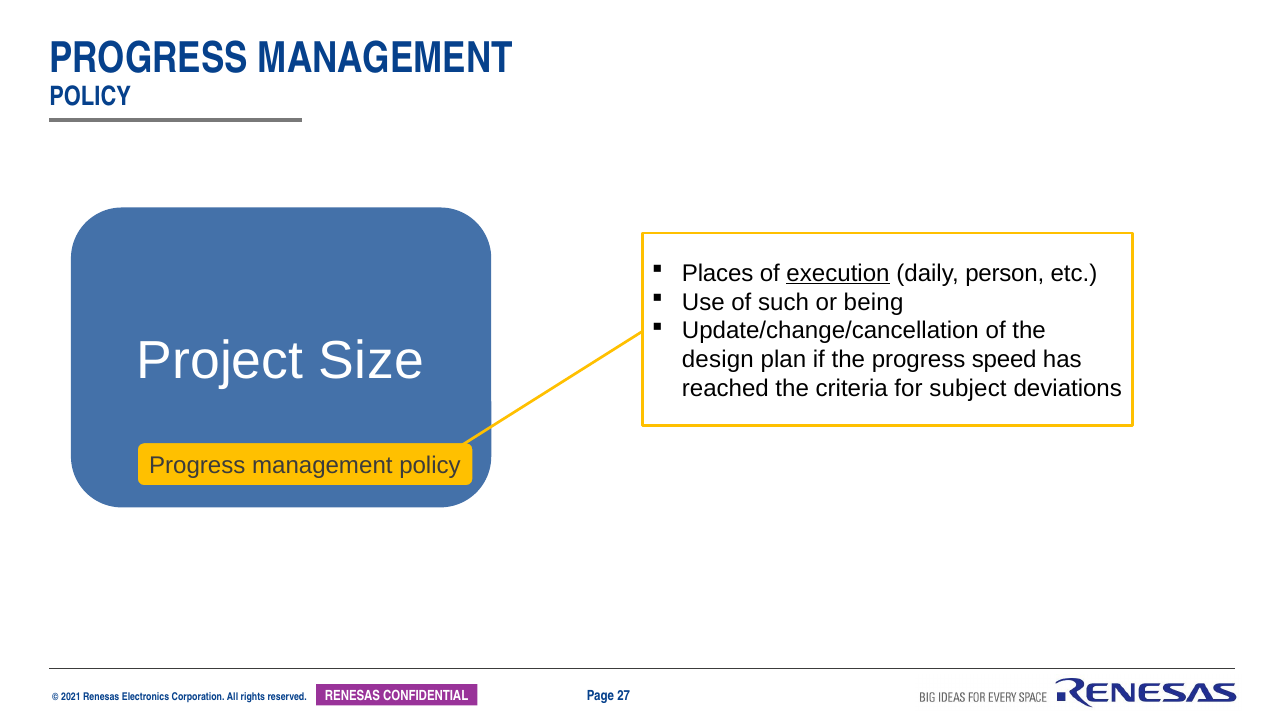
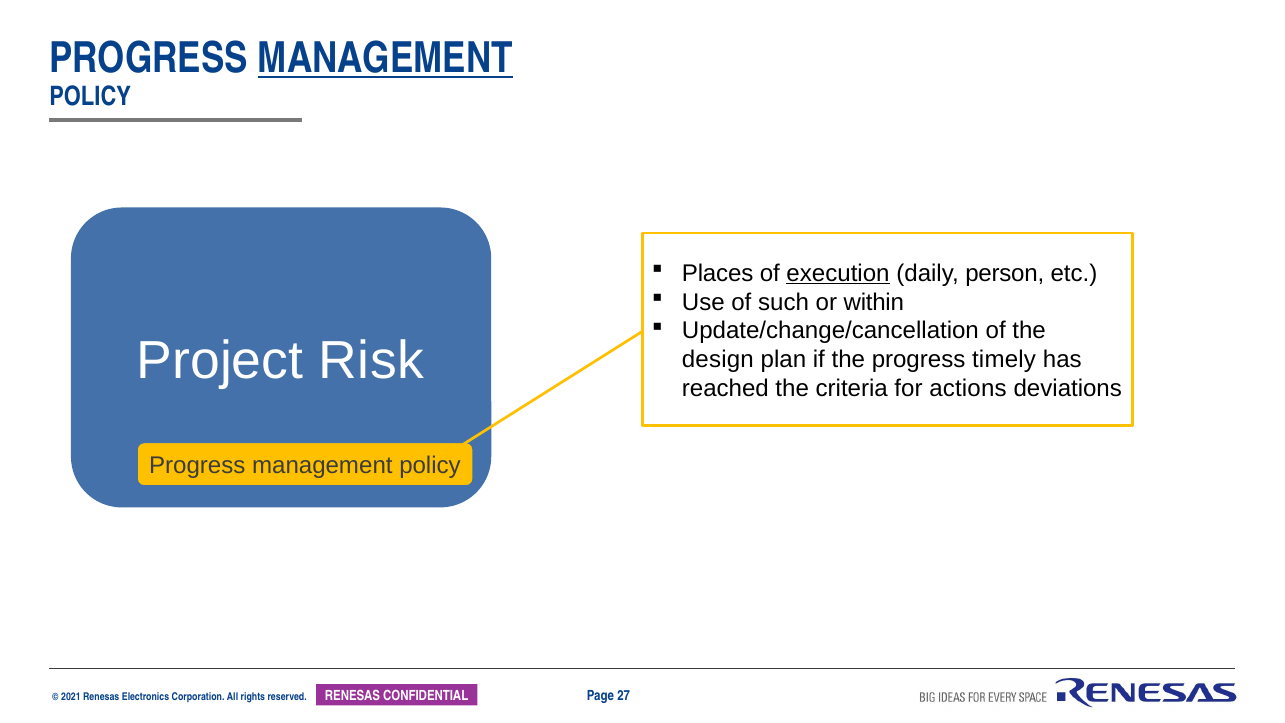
MANAGEMENT at (385, 59) underline: none -> present
being: being -> within
Size: Size -> Risk
speed: speed -> timely
subject: subject -> actions
